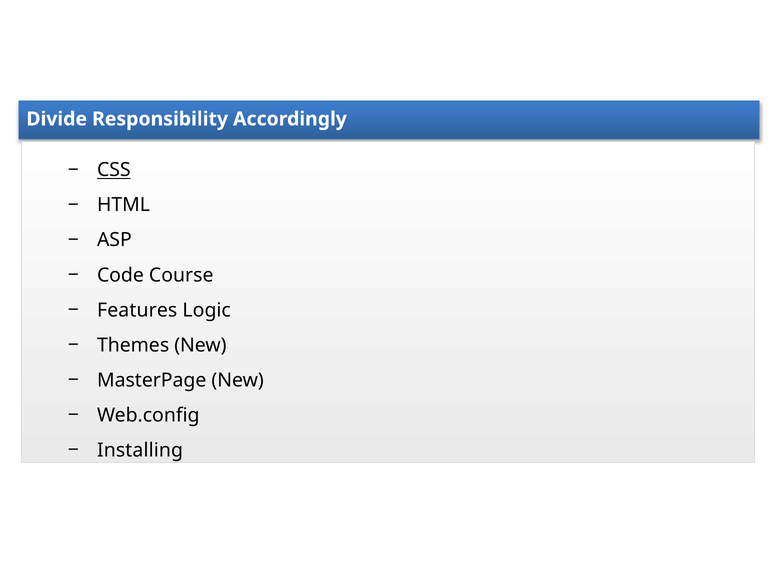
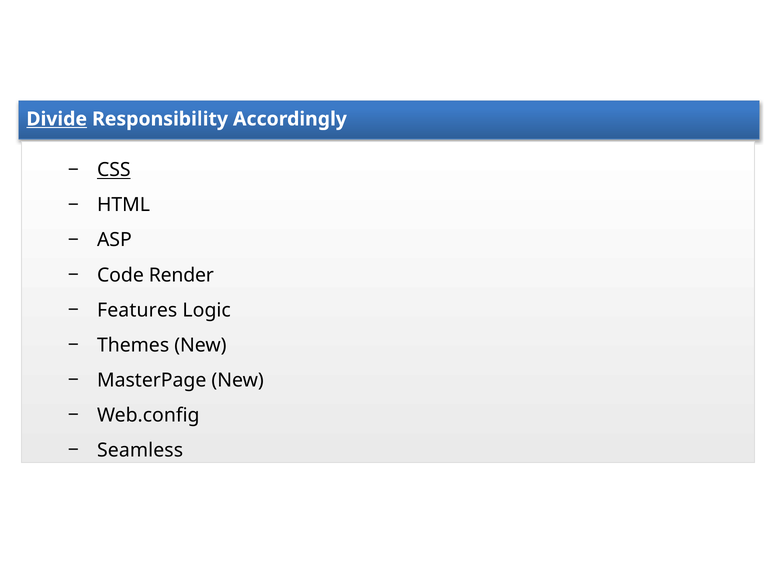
Divide underline: none -> present
Course: Course -> Render
Installing: Installing -> Seamless
